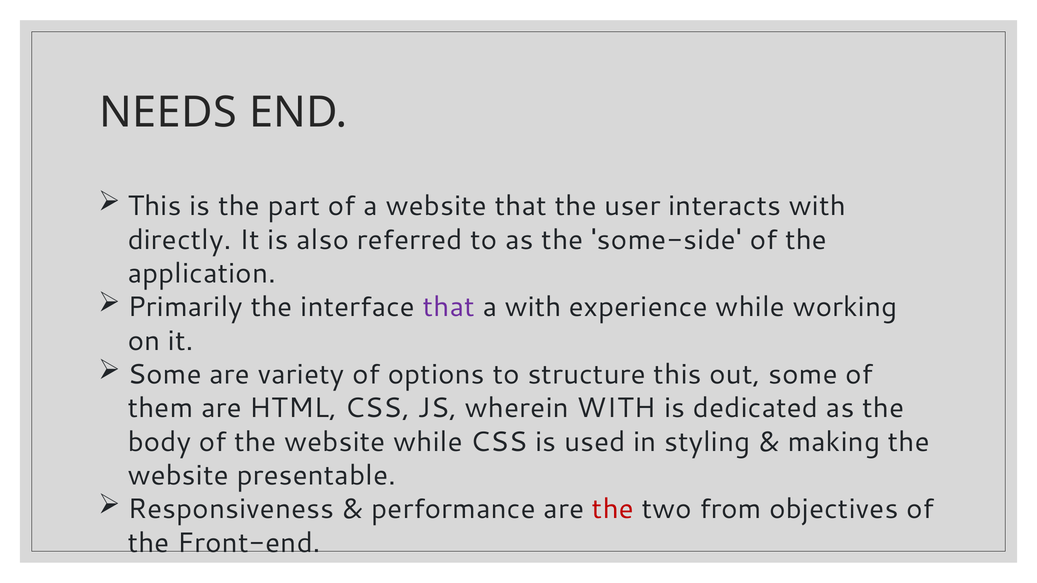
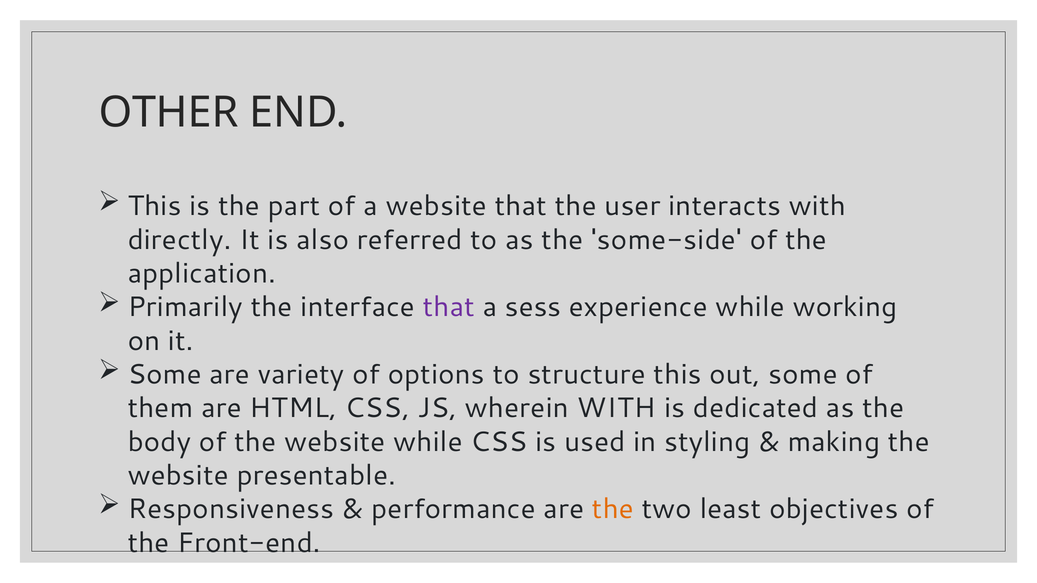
NEEDS: NEEDS -> OTHER
a with: with -> sess
the at (613, 509) colour: red -> orange
from: from -> least
